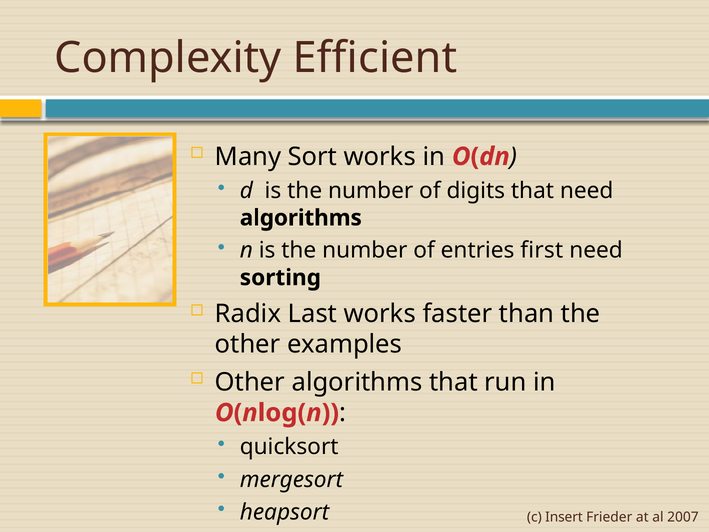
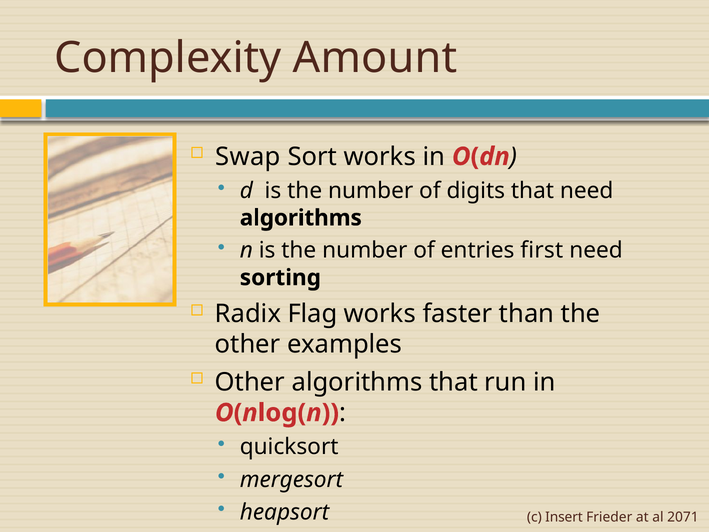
Efficient: Efficient -> Amount
Many: Many -> Swap
Last: Last -> Flag
2007: 2007 -> 2071
